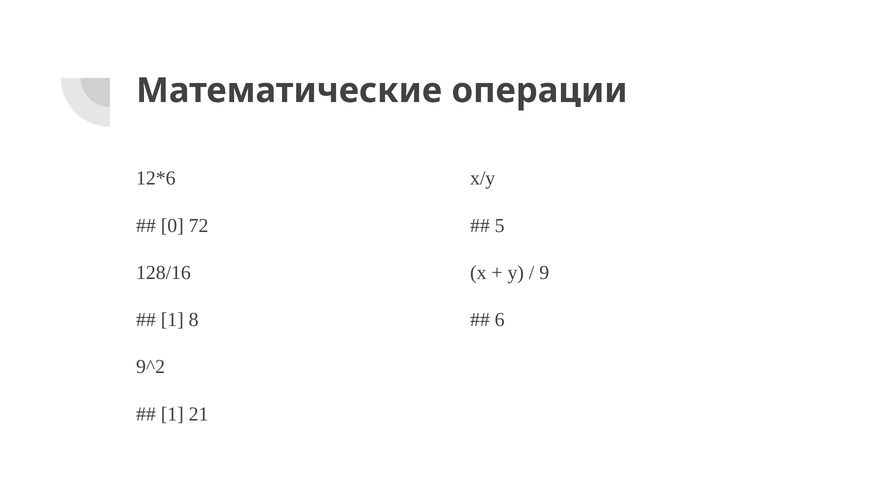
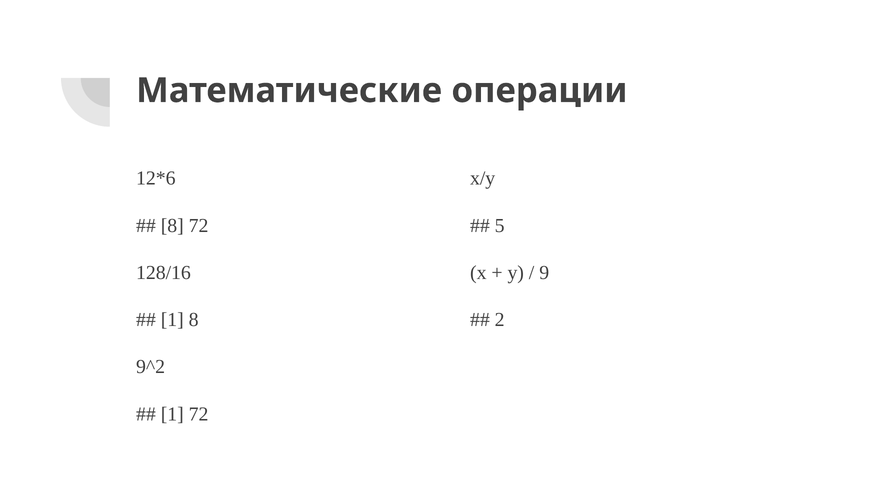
0 at (172, 225): 0 -> 8
6: 6 -> 2
1 21: 21 -> 72
